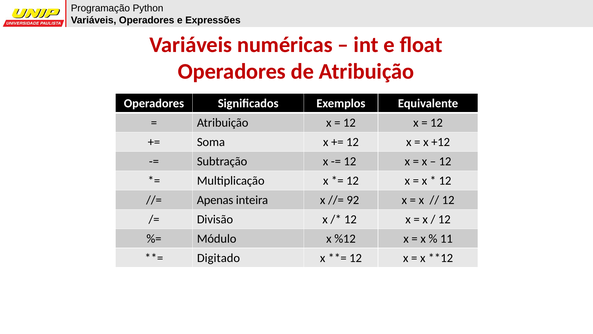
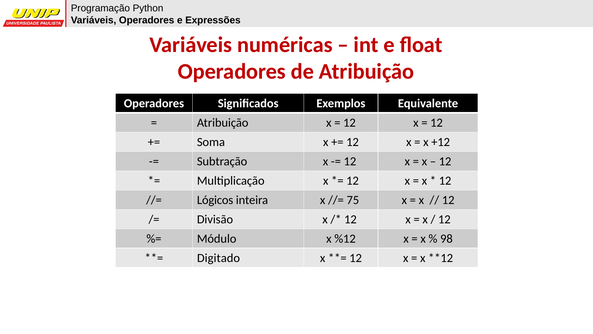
Apenas: Apenas -> Lógicos
92: 92 -> 75
11: 11 -> 98
